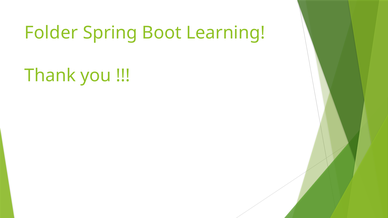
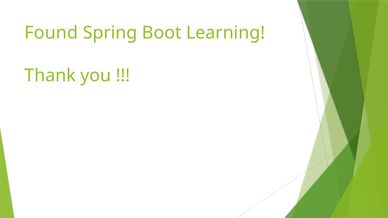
Folder: Folder -> Found
